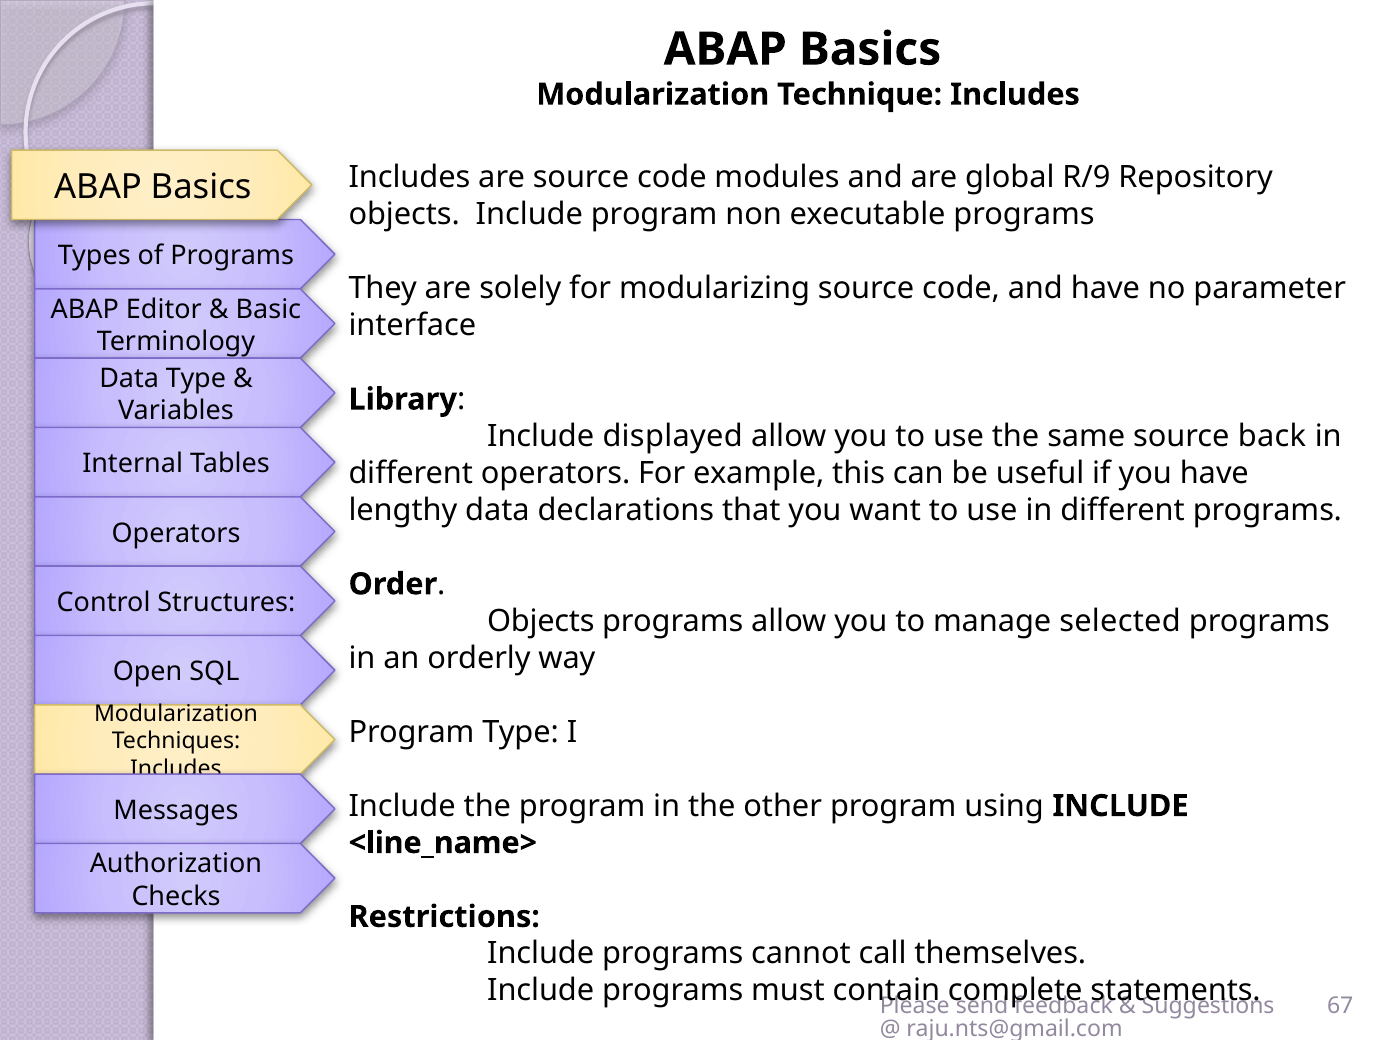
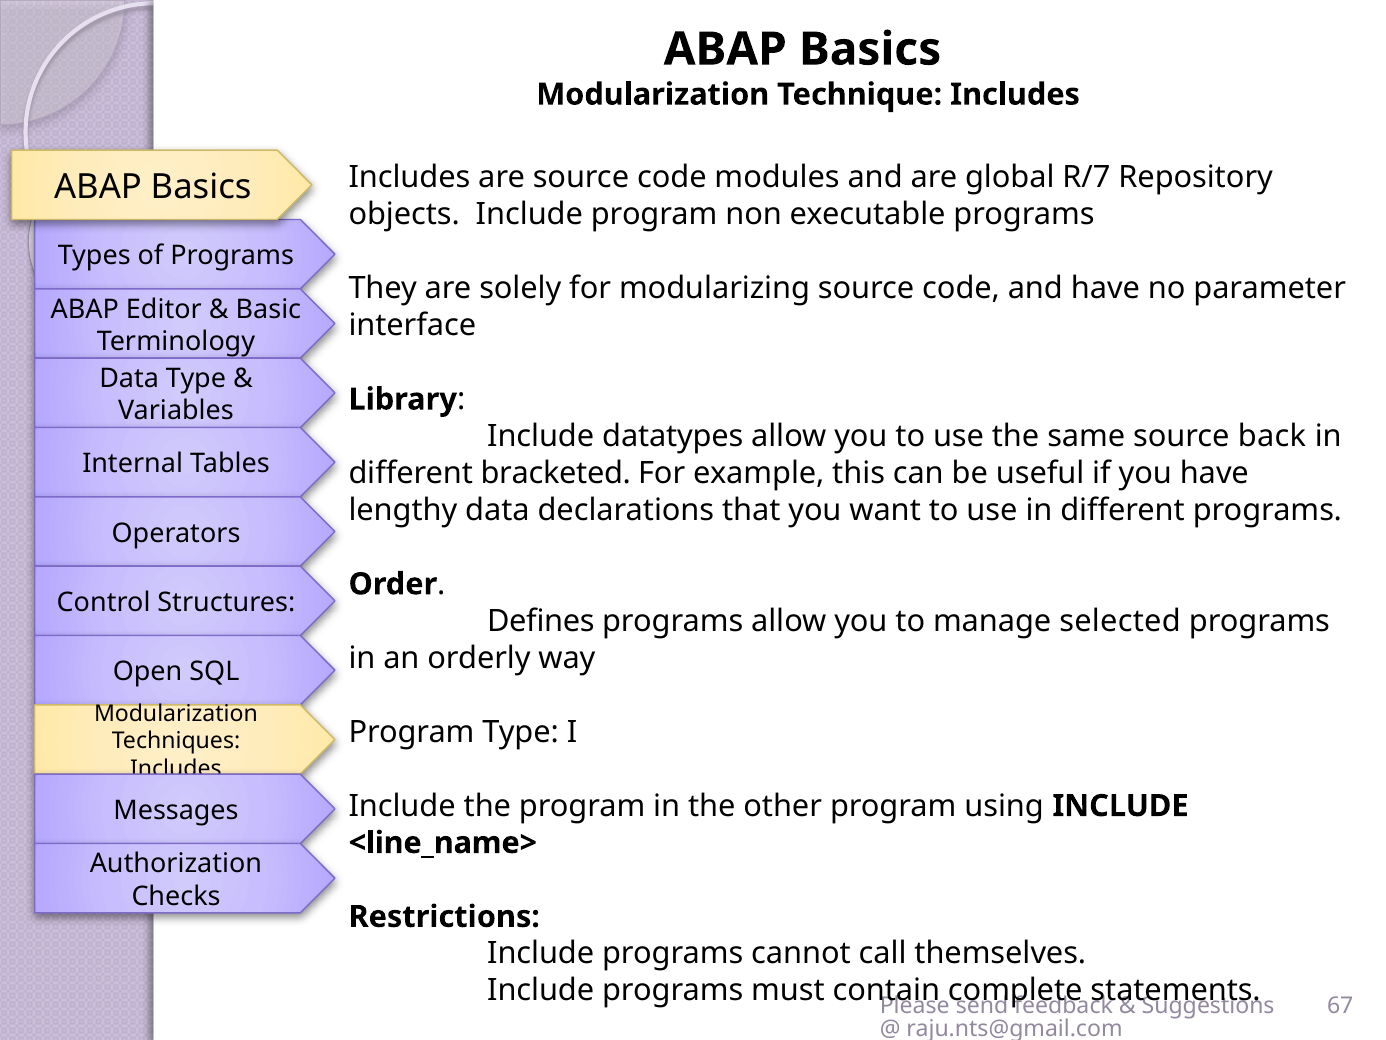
R/9: R/9 -> R/7
displayed: displayed -> datatypes
different operators: operators -> bracketed
Objects at (541, 621): Objects -> Defines
